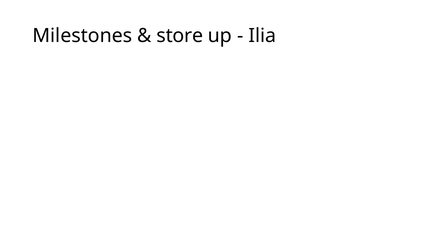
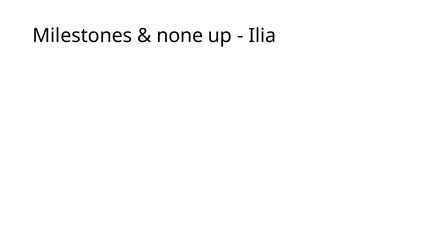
store: store -> none
